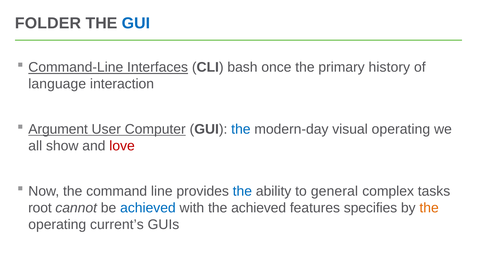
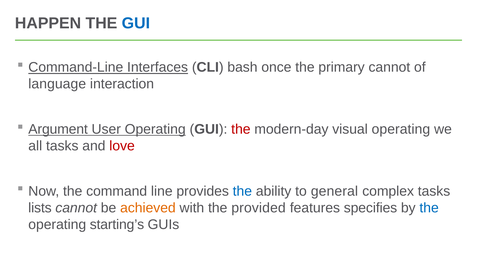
FOLDER: FOLDER -> HAPPEN
primary history: history -> cannot
User Computer: Computer -> Operating
the at (241, 129) colour: blue -> red
all show: show -> tasks
root: root -> lists
achieved at (148, 208) colour: blue -> orange
the achieved: achieved -> provided
the at (429, 208) colour: orange -> blue
current’s: current’s -> starting’s
